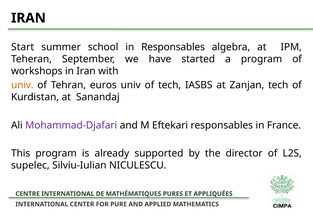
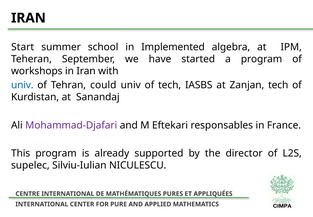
in Responsables: Responsables -> Implemented
univ at (22, 85) colour: orange -> blue
euros: euros -> could
